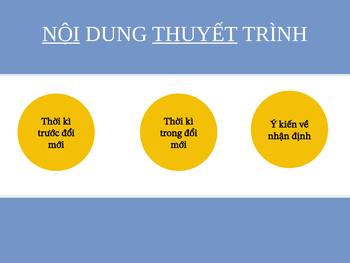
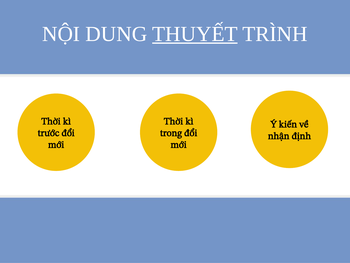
NỘI underline: present -> none
